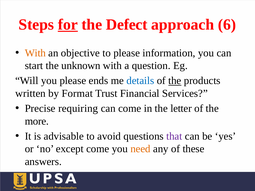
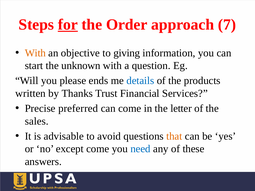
Defect: Defect -> Order
6: 6 -> 7
to please: please -> giving
the at (175, 81) underline: present -> none
Format: Format -> Thanks
requiring: requiring -> preferred
more: more -> sales
that colour: purple -> orange
need colour: orange -> blue
